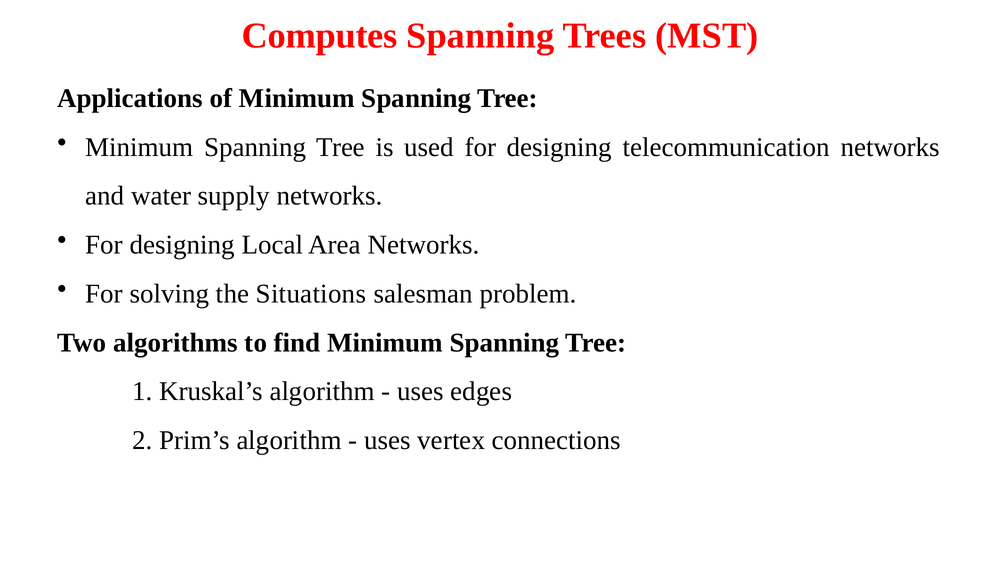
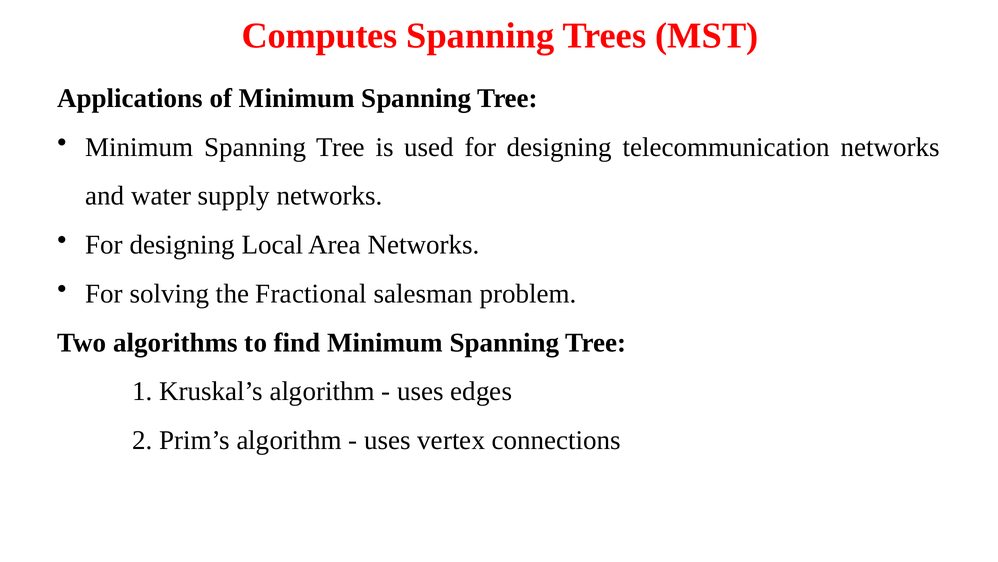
Situations: Situations -> Fractional
